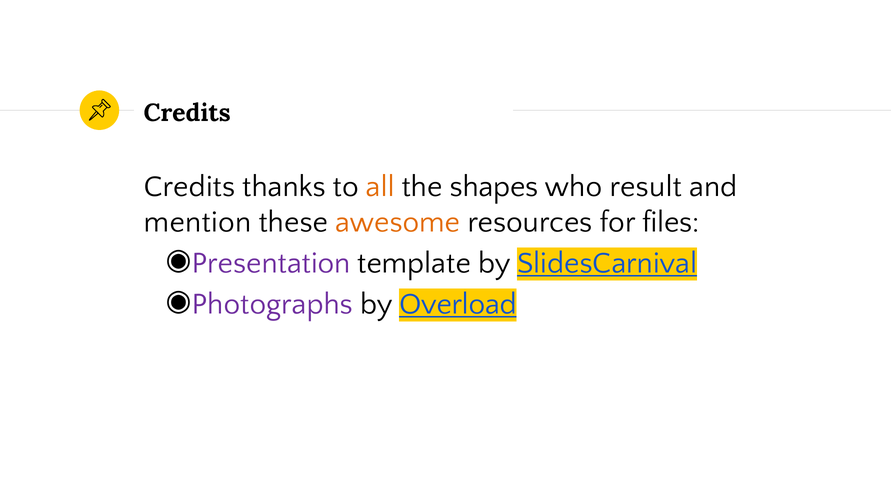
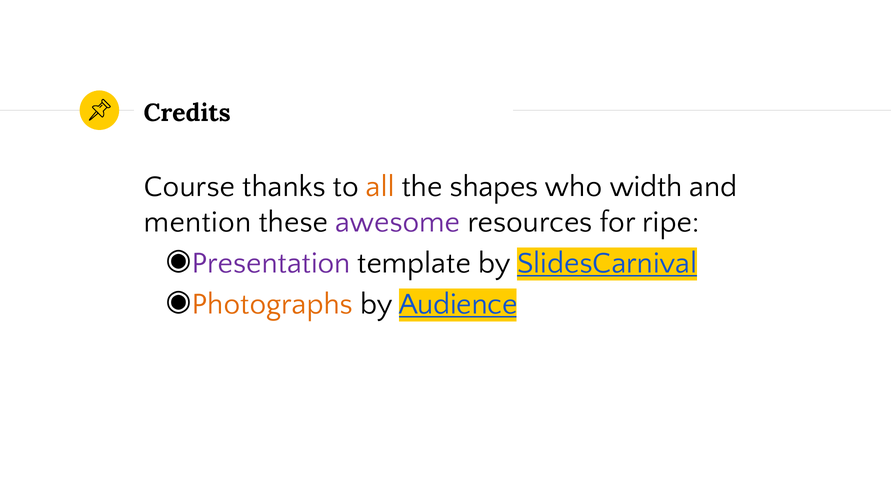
Credits at (189, 186): Credits -> Course
result: result -> width
awesome colour: orange -> purple
files: files -> ripe
Photographs colour: purple -> orange
Overload: Overload -> Audience
